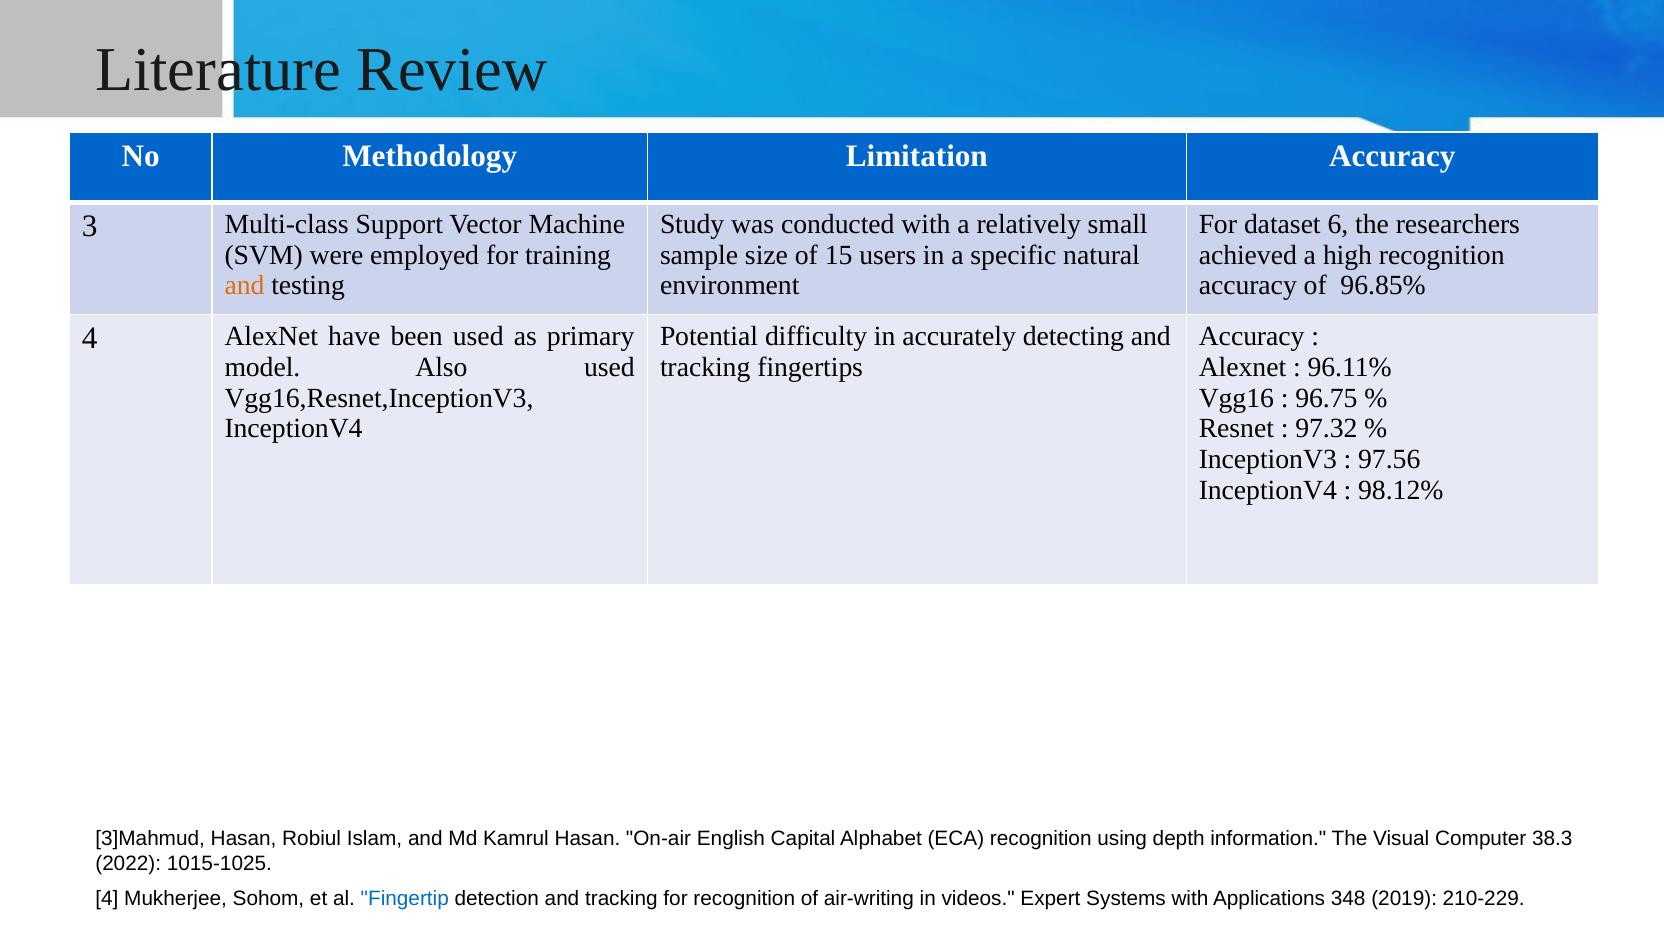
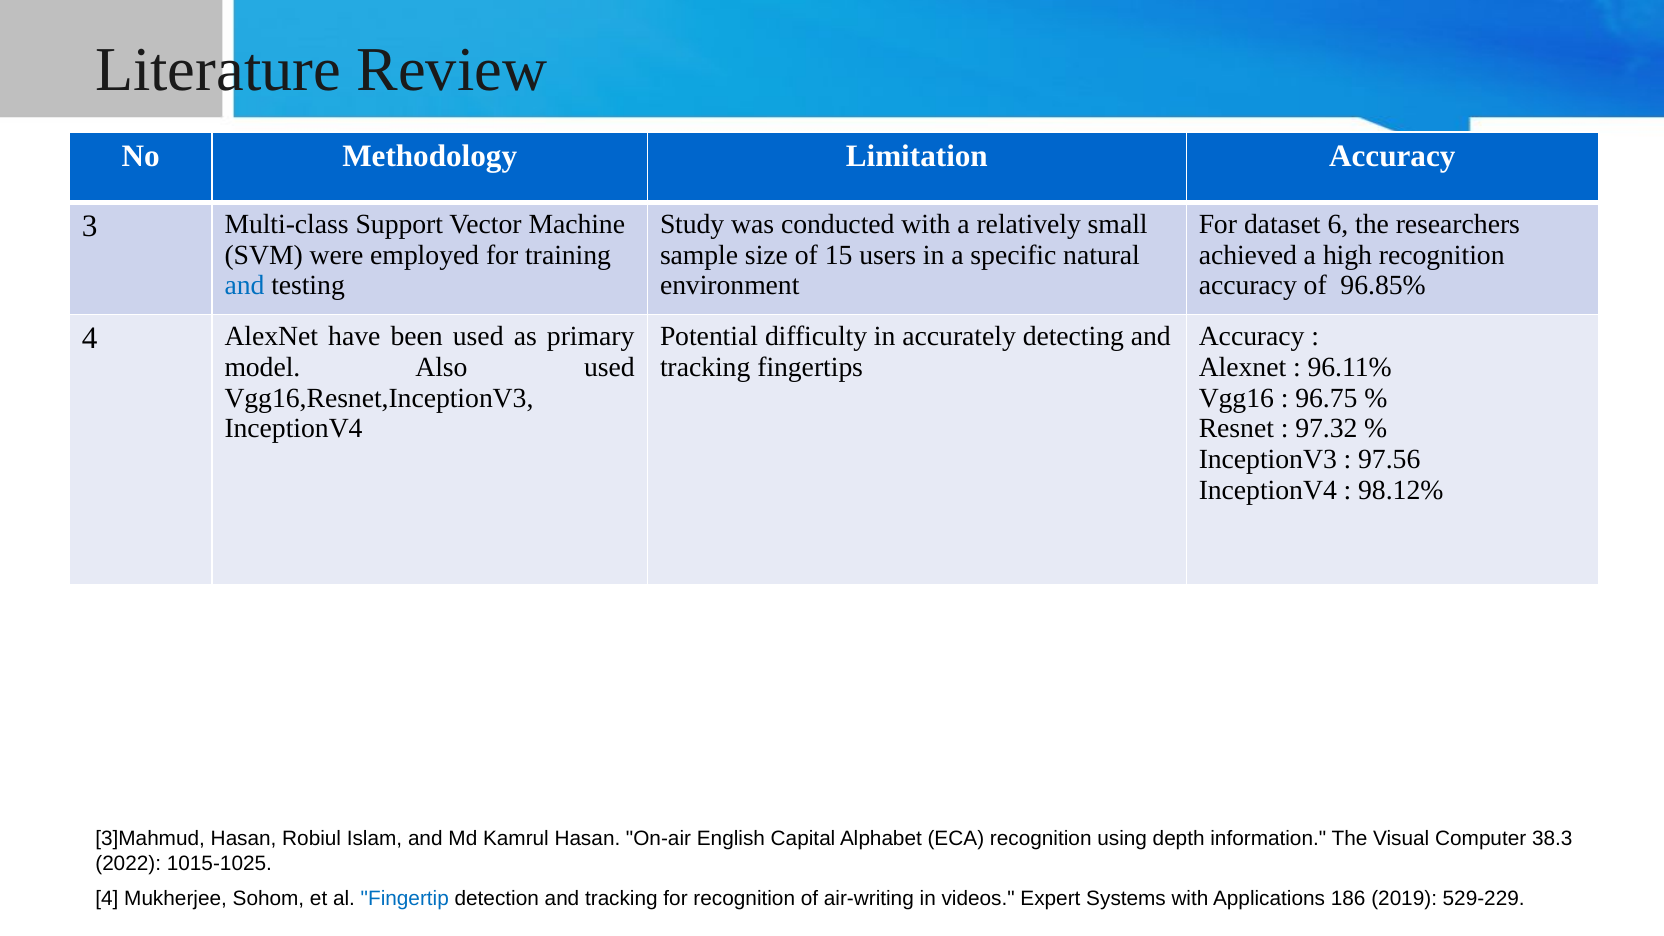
and at (244, 286) colour: orange -> blue
348: 348 -> 186
210-229: 210-229 -> 529-229
